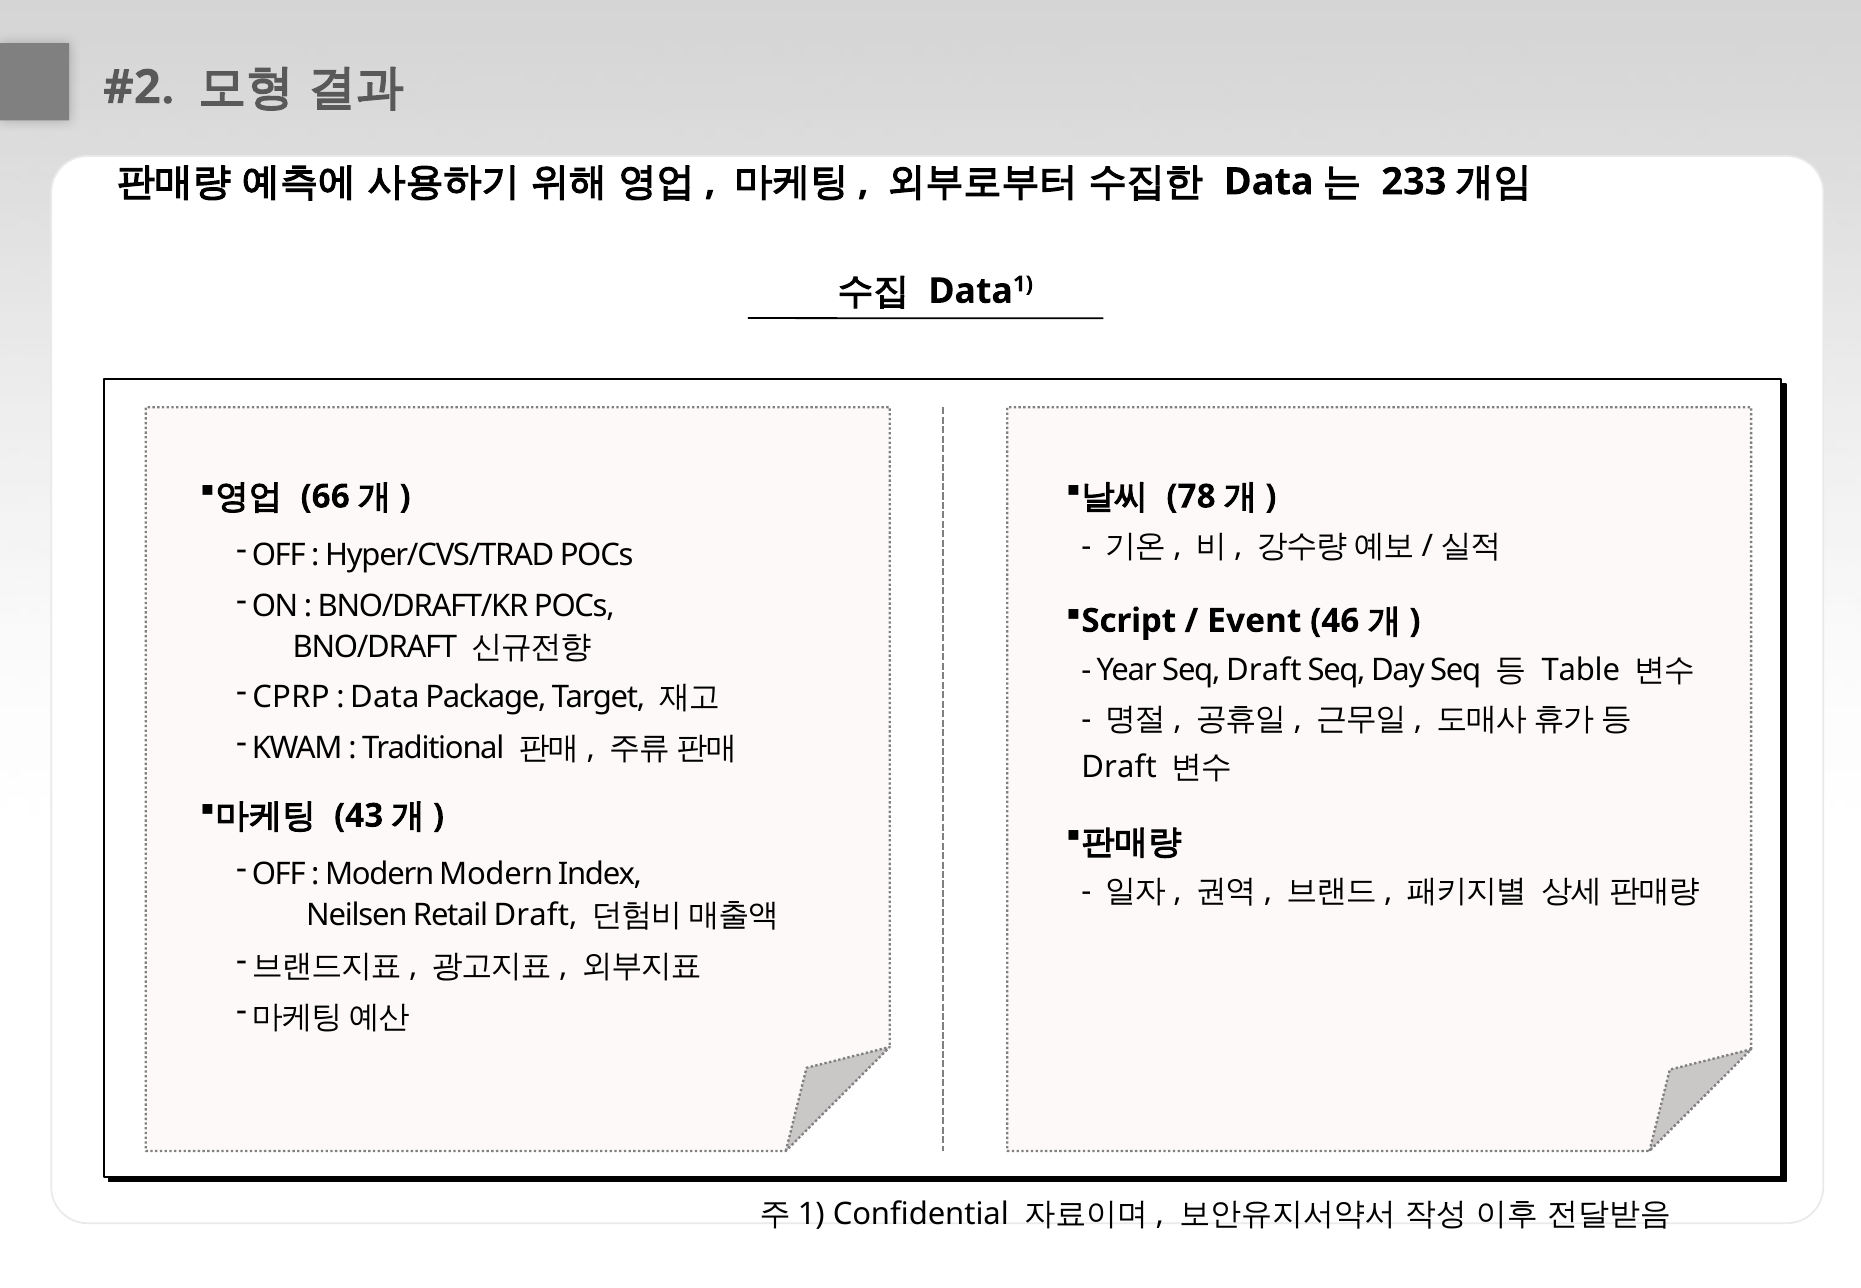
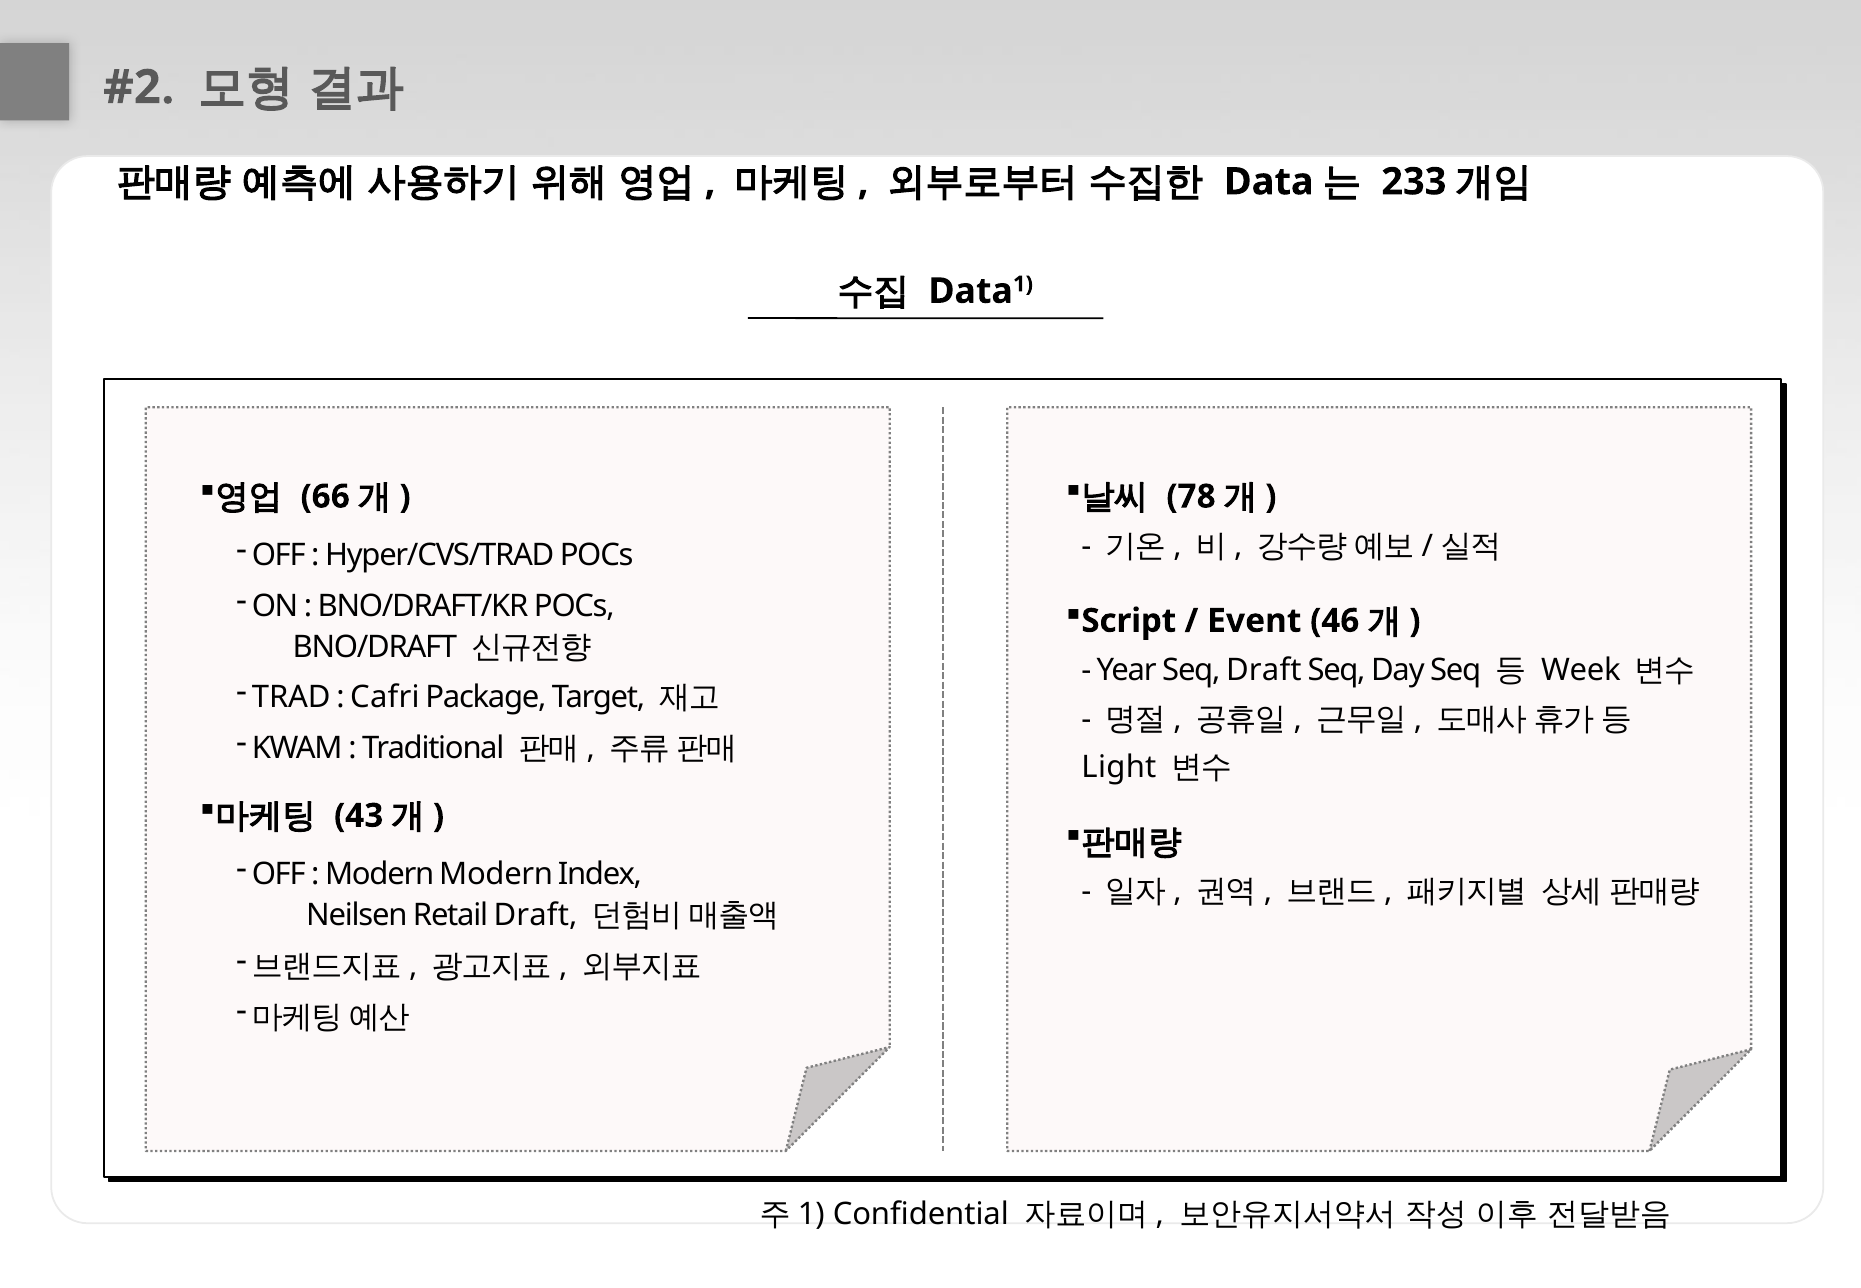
Table: Table -> Week
CPRP: CPRP -> TRAD
Data at (385, 698): Data -> Cafri
Draft at (1119, 768): Draft -> Light
